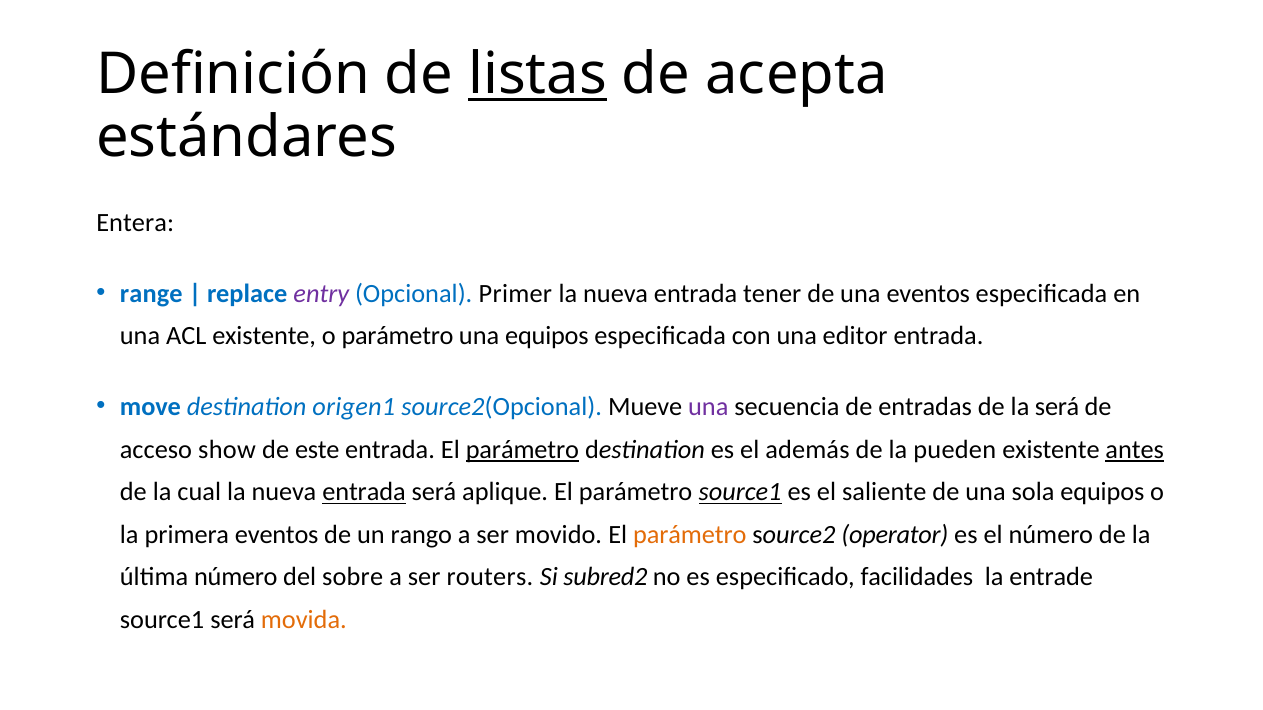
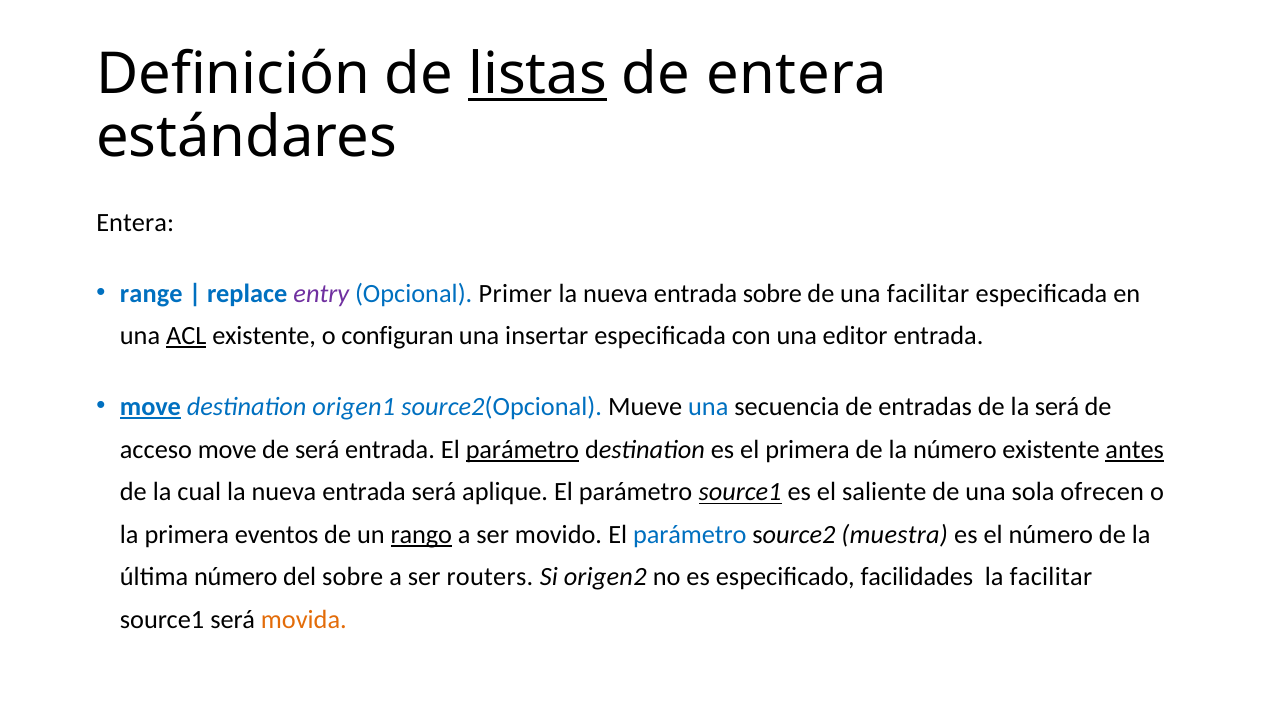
de acepta: acepta -> entera
entrada tener: tener -> sobre
una eventos: eventos -> facilitar
ACL underline: none -> present
o parámetro: parámetro -> configuran
una equipos: equipos -> insertar
move at (150, 407) underline: none -> present
una at (708, 407) colour: purple -> blue
acceso show: show -> move
de este: este -> será
el además: además -> primera
la pueden: pueden -> número
entrada at (364, 492) underline: present -> none
sola equipos: equipos -> ofrecen
rango underline: none -> present
parámetro at (690, 535) colour: orange -> blue
operator: operator -> muestra
subred2: subred2 -> origen2
la entrade: entrade -> facilitar
